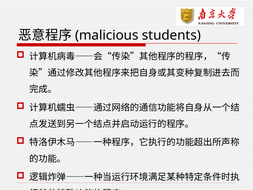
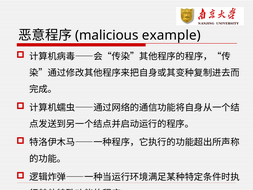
students: students -> example
